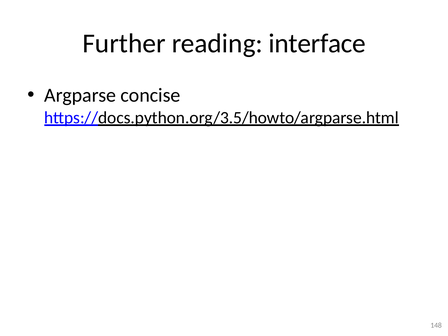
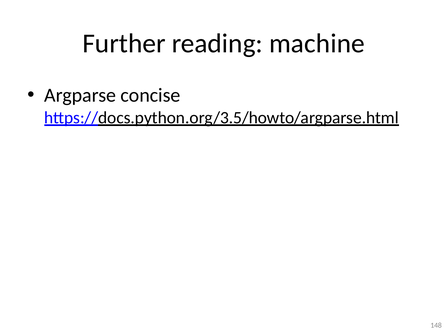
interface: interface -> machine
